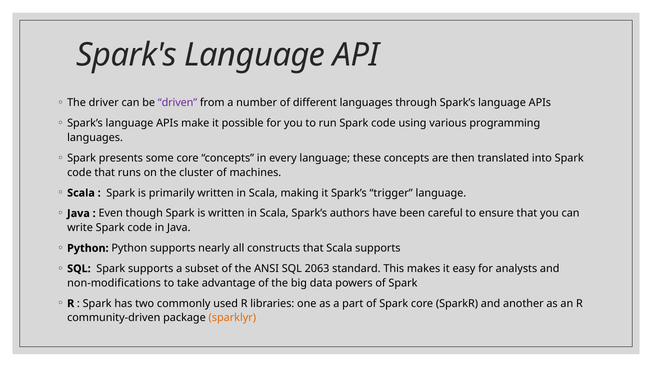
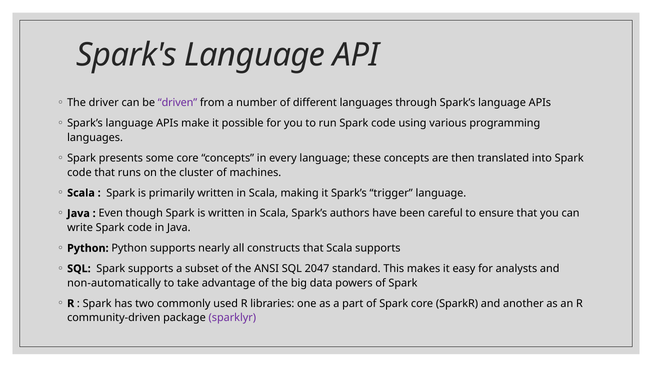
2063: 2063 -> 2047
non-modifications: non-modifications -> non-automatically
sparklyr colour: orange -> purple
